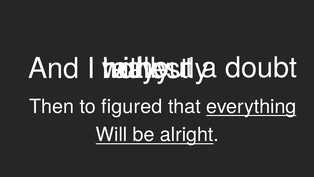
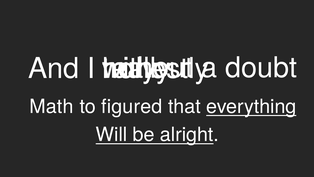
Then: Then -> Math
